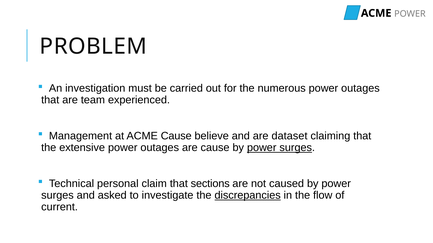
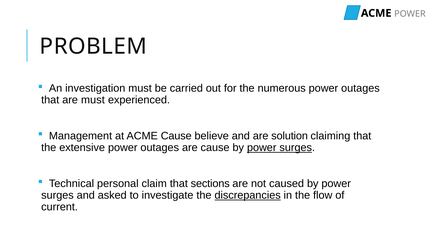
are team: team -> must
dataset: dataset -> solution
